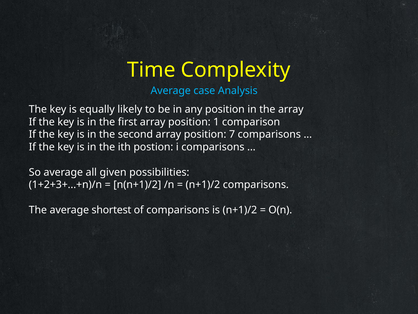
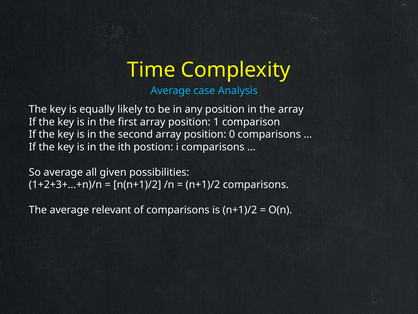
7: 7 -> 0
shortest: shortest -> relevant
